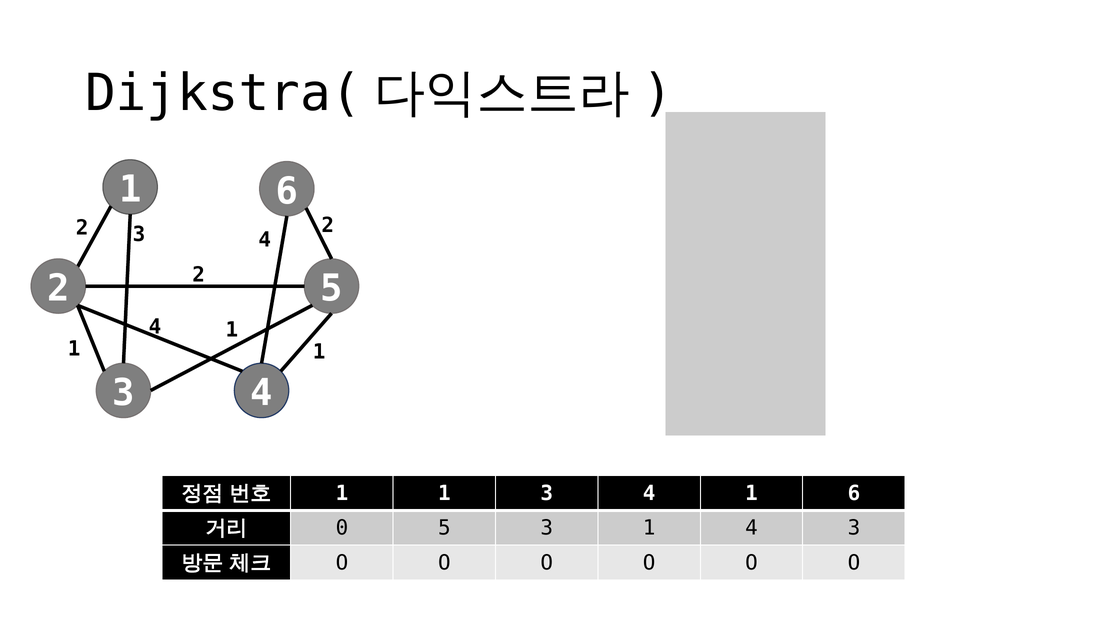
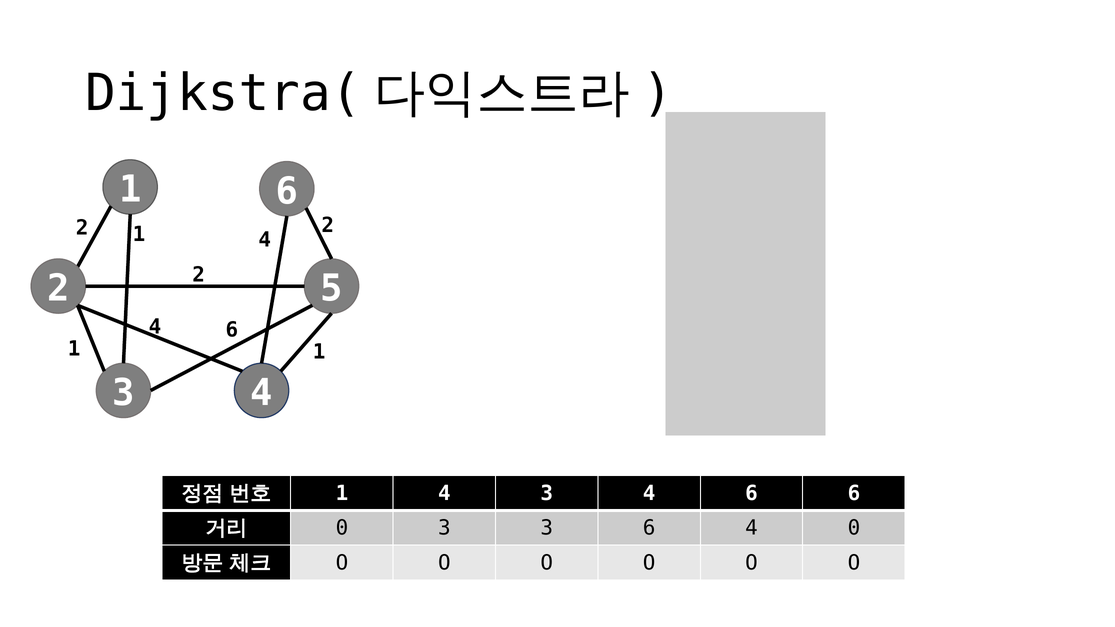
3 at (139, 235): 3 -> 1
1 at (232, 330): 1 -> 6
1 at (444, 493): 1 -> 4
3 4 1: 1 -> 6
0 5: 5 -> 3
3 1: 1 -> 6
4 3: 3 -> 0
